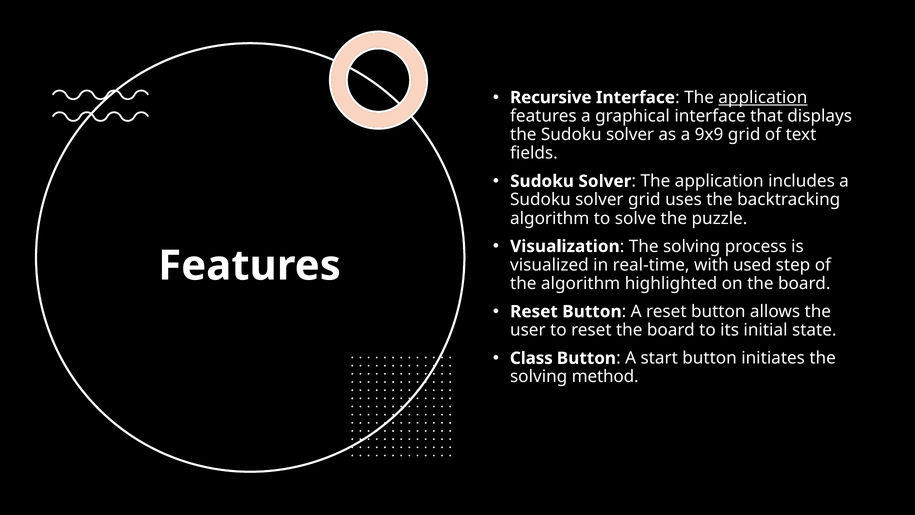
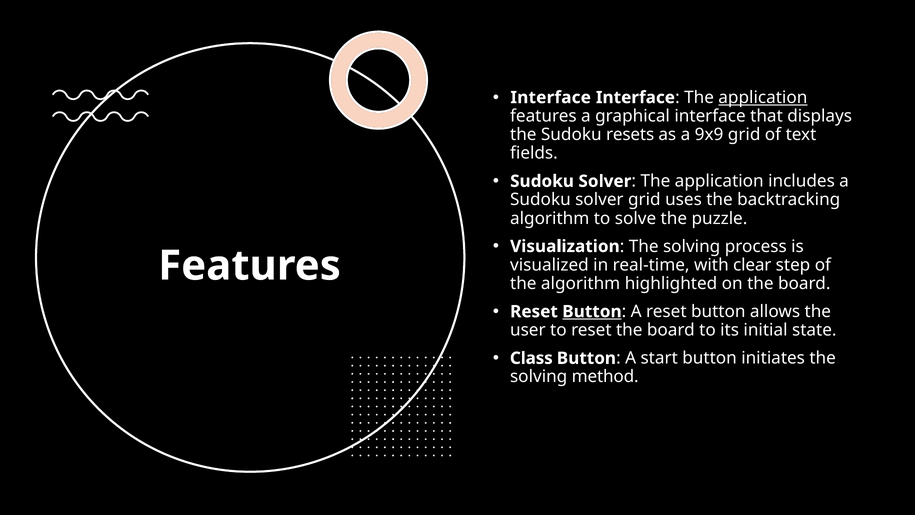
Recursive at (551, 97): Recursive -> Interface
the Sudoku solver: solver -> resets
used: used -> clear
Button at (592, 311) underline: none -> present
